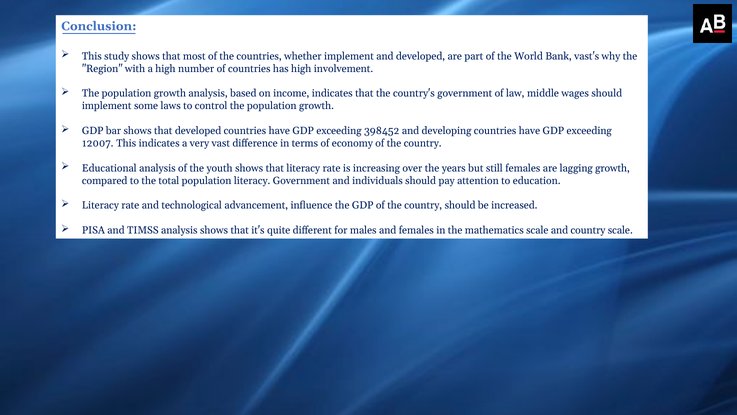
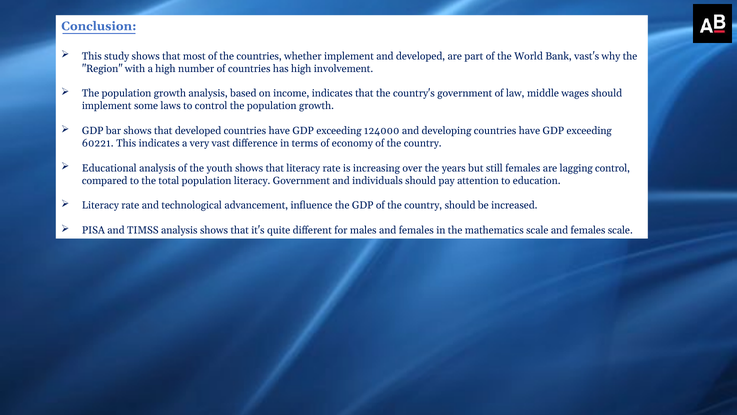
398452: 398452 -> 124000
12007: 12007 -> 60221
lagging growth: growth -> control
scale and country: country -> females
